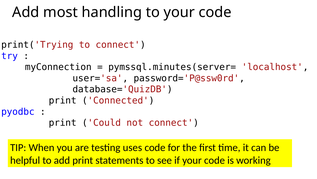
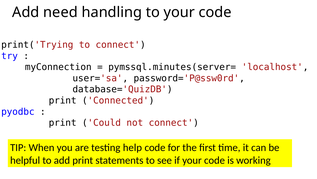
most: most -> need
uses: uses -> help
